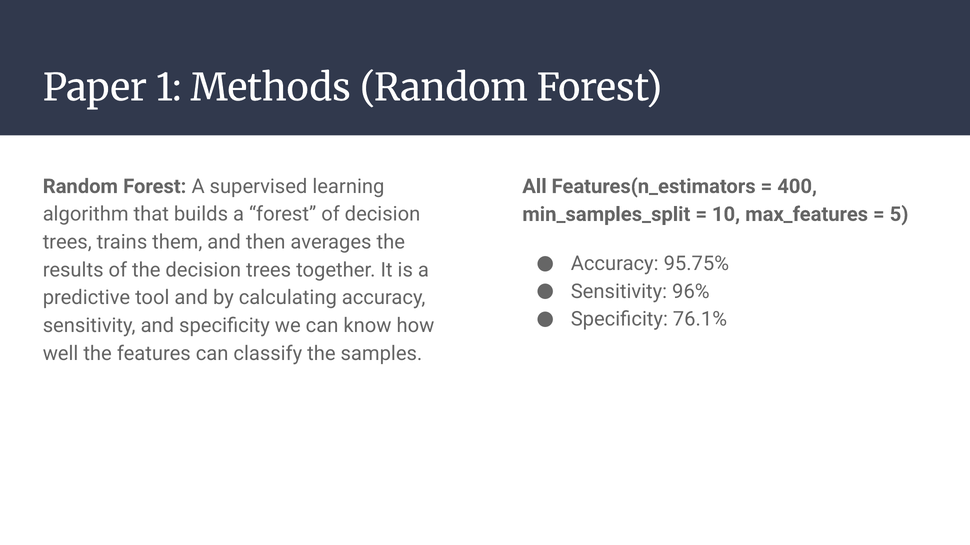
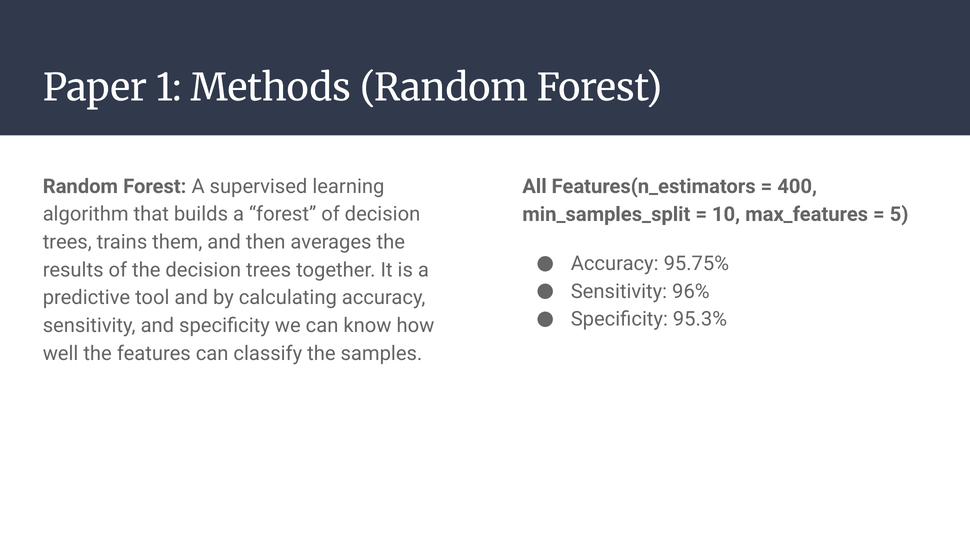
76.1%: 76.1% -> 95.3%
